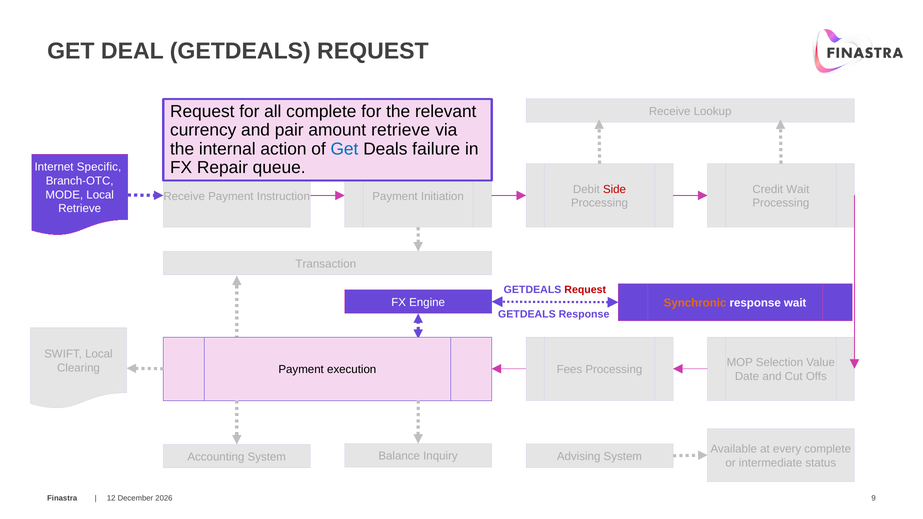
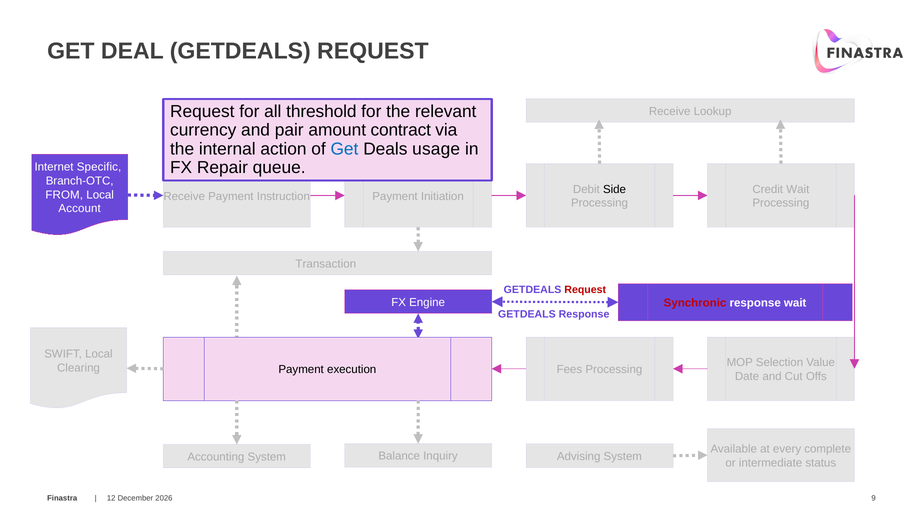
all complete: complete -> threshold
amount retrieve: retrieve -> contract
failure: failure -> usage
Side colour: red -> black
MODE: MODE -> FROM
Retrieve at (80, 209): Retrieve -> Account
Synchronic colour: orange -> red
